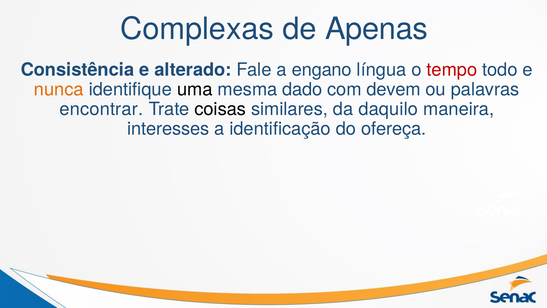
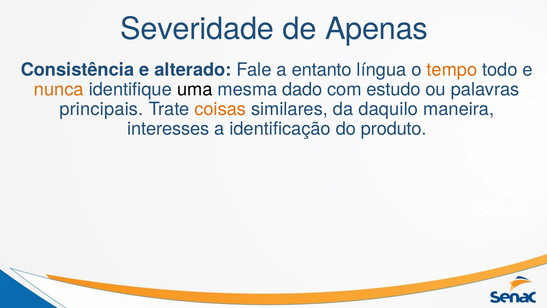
Complexas: Complexas -> Severidade
engano: engano -> entanto
tempo colour: red -> orange
devem: devem -> estudo
encontrar: encontrar -> principais
coisas colour: black -> orange
ofereça: ofereça -> produto
